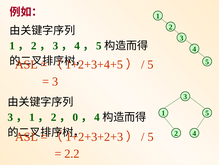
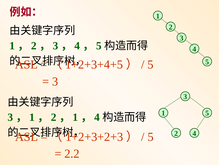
0 at (75, 117): 0 -> 1
